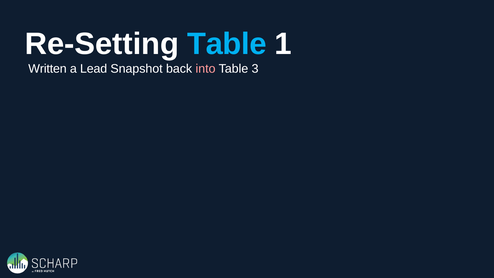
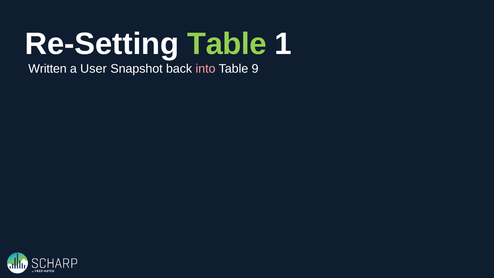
Table at (227, 44) colour: light blue -> light green
Lead: Lead -> User
3: 3 -> 9
